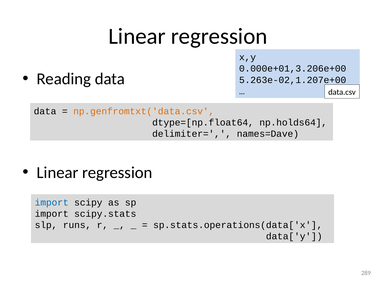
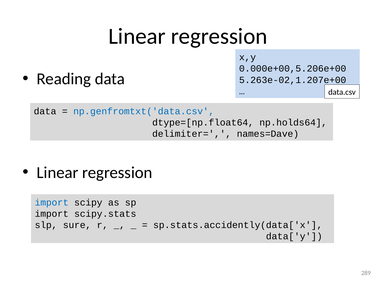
0.000e+01,3.206e+00: 0.000e+01,3.206e+00 -> 0.000e+00,5.206e+00
np.genfromtxt('data.csv colour: orange -> blue
runs: runs -> sure
sp.stats.operations(data['x: sp.stats.operations(data['x -> sp.stats.accidently(data['x
